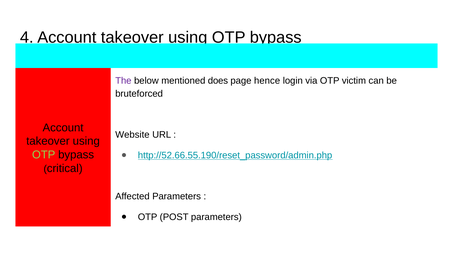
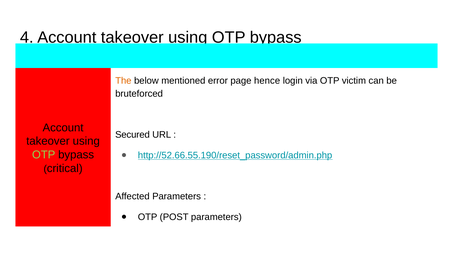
The colour: purple -> orange
does: does -> error
Website: Website -> Secured
